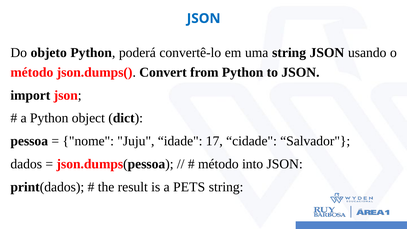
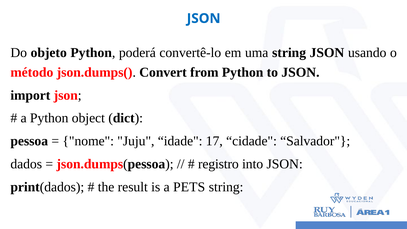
método at (218, 164): método -> registro
